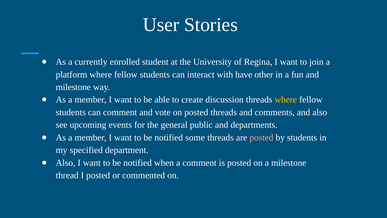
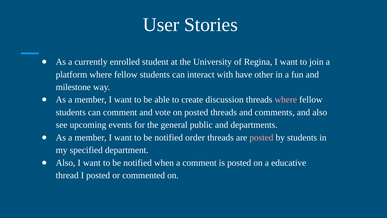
where at (286, 100) colour: yellow -> pink
some: some -> order
a milestone: milestone -> educative
